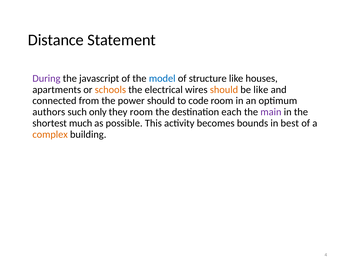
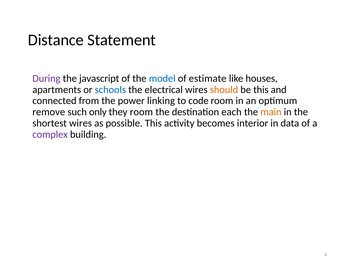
structure: structure -> estimate
schools colour: orange -> blue
be like: like -> this
power should: should -> linking
authors: authors -> remove
main colour: purple -> orange
shortest much: much -> wires
bounds: bounds -> interior
best: best -> data
complex colour: orange -> purple
